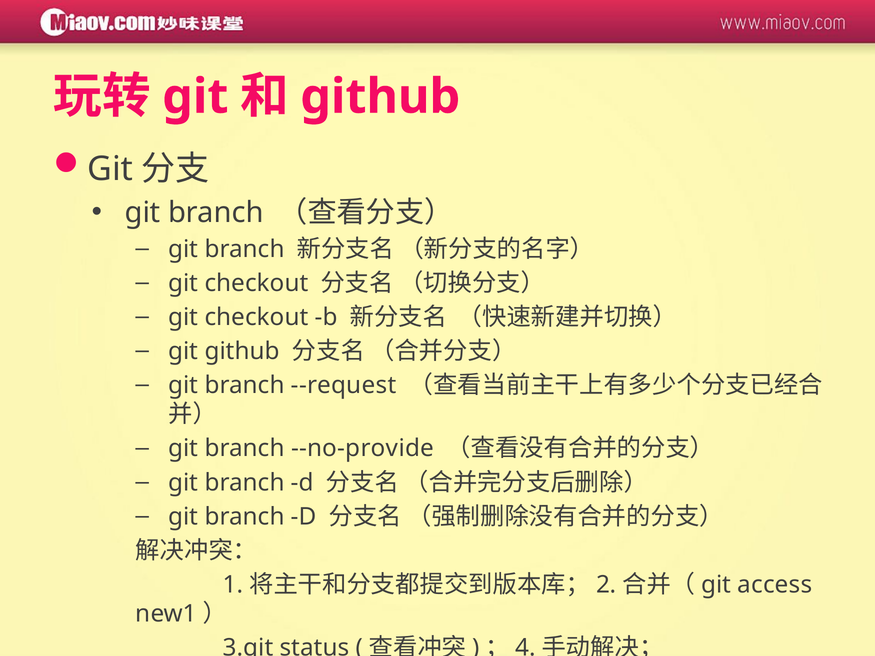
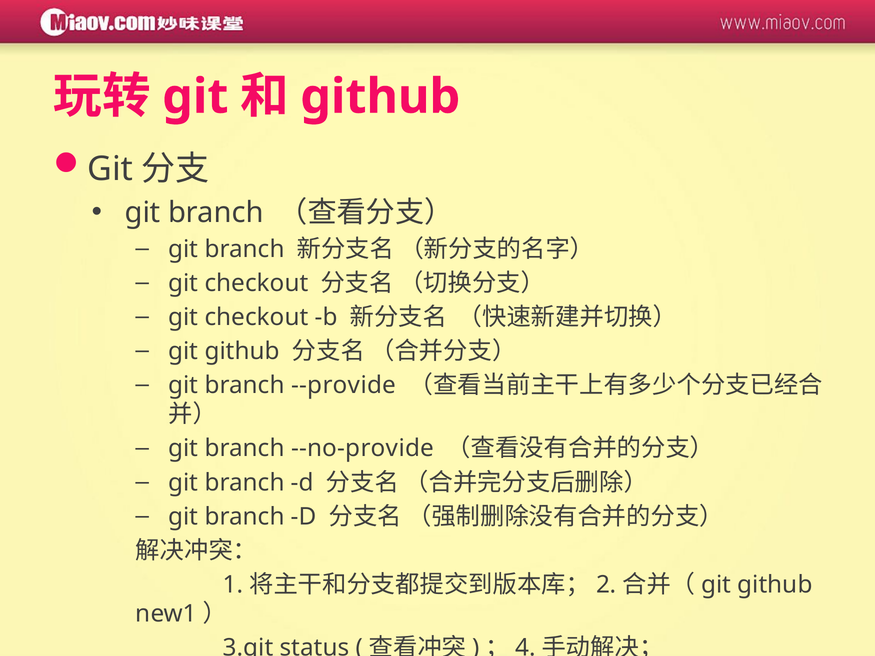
--request: --request -> --provide
access at (775, 585): access -> github
